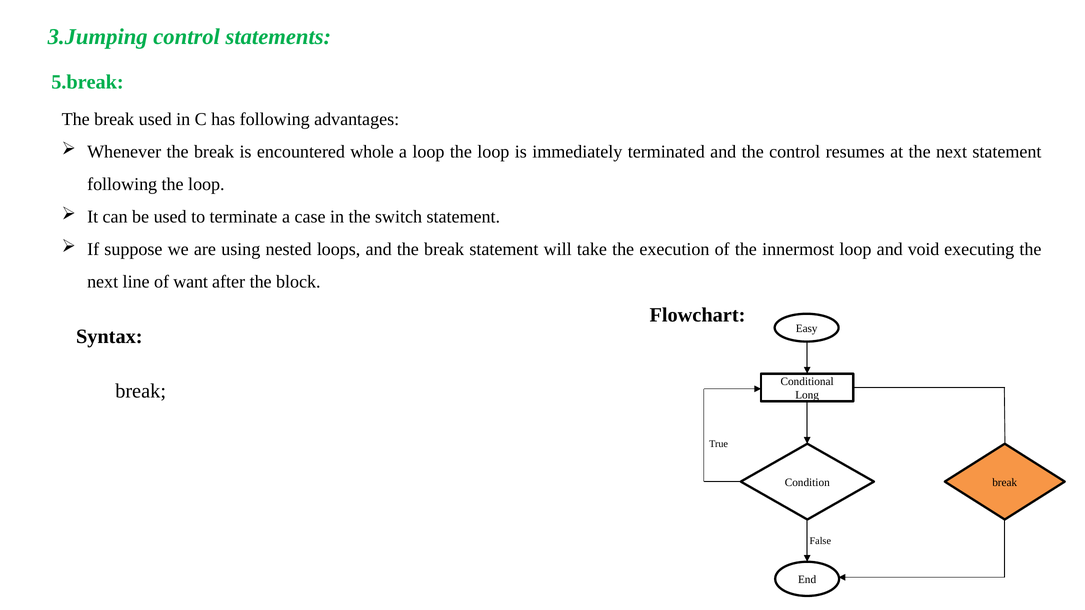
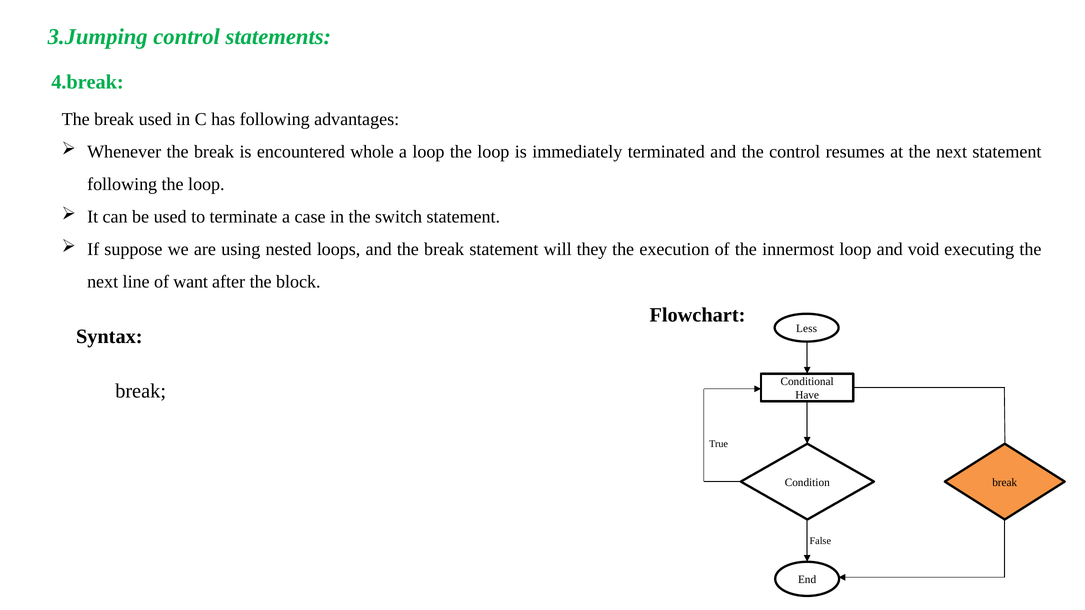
5.break: 5.break -> 4.break
take: take -> they
Easy: Easy -> Less
Long: Long -> Have
